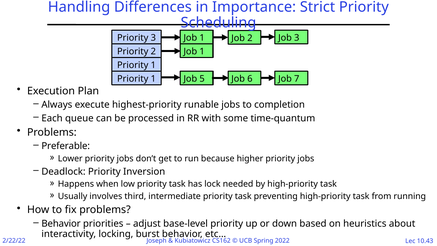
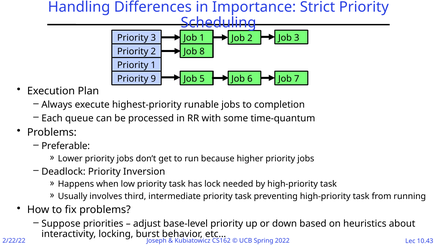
1 at (202, 51): 1 -> 8
1 at (153, 79): 1 -> 9
Behavior at (61, 223): Behavior -> Suppose
